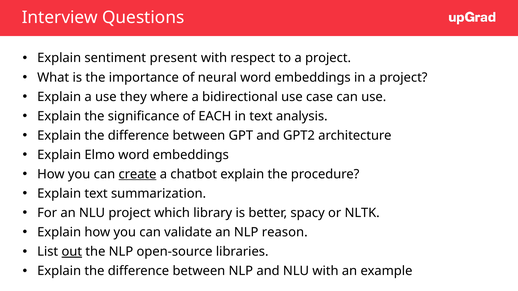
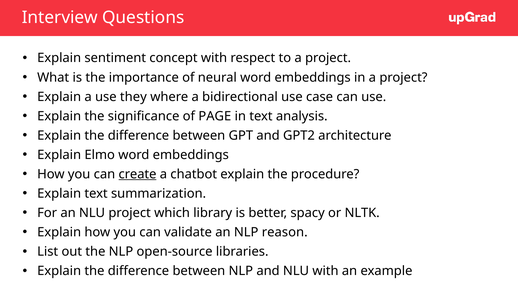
present: present -> concept
EACH: EACH -> PAGE
out underline: present -> none
